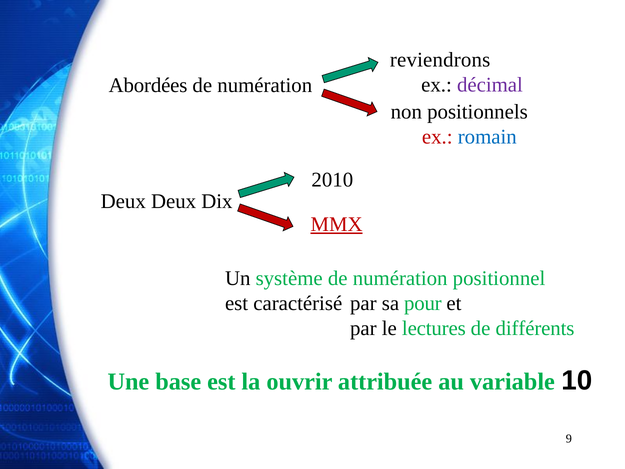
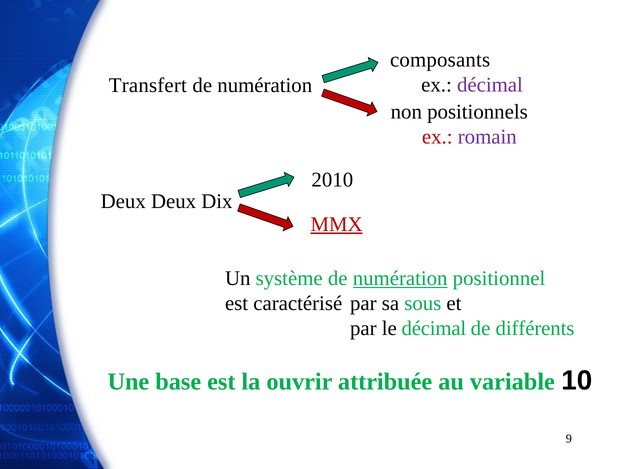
reviendrons: reviendrons -> composants
Abordées: Abordées -> Transfert
romain colour: blue -> purple
numération at (400, 278) underline: none -> present
pour: pour -> sous
le lectures: lectures -> décimal
